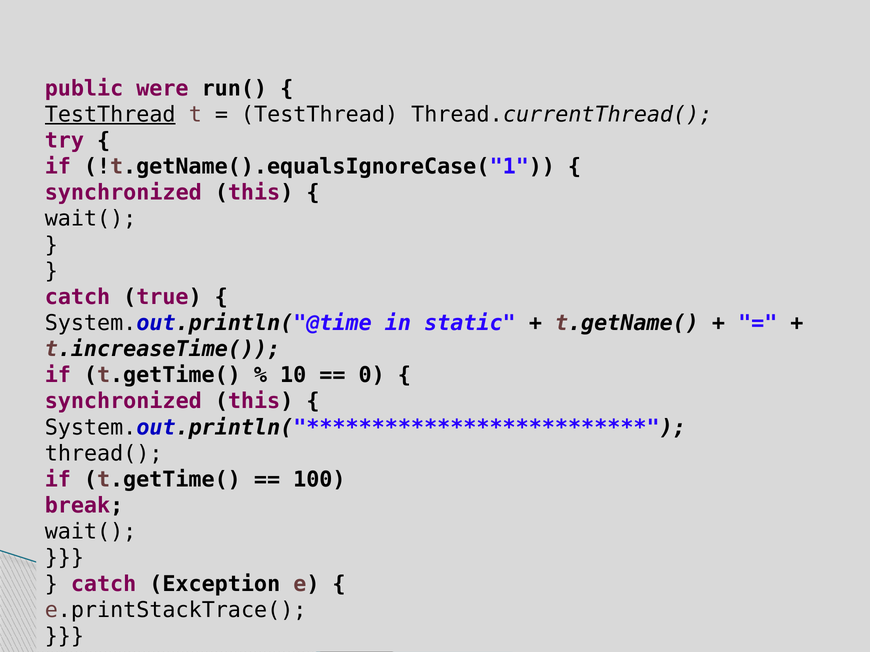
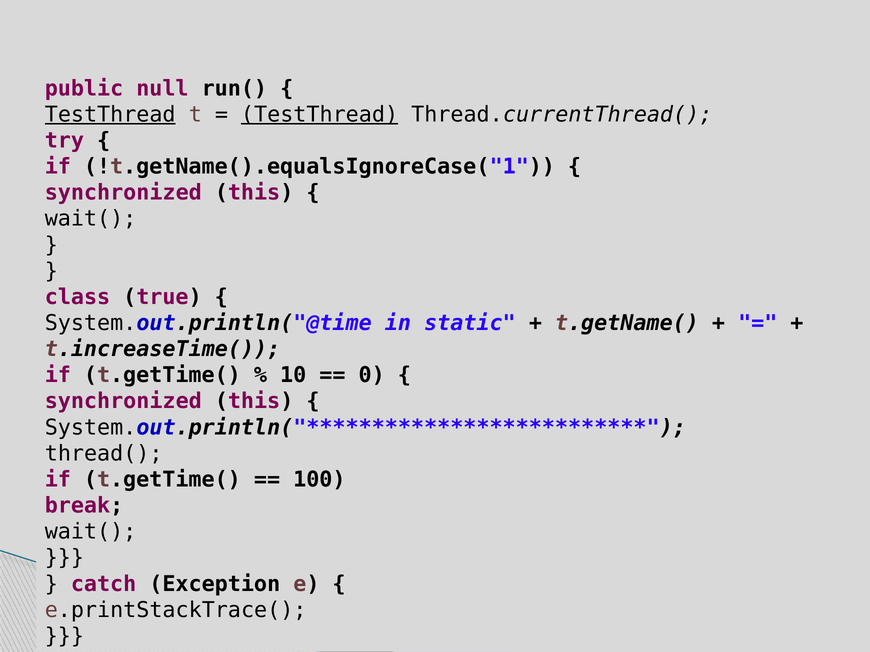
were: were -> null
TestThread at (320, 115) underline: none -> present
catch at (78, 297): catch -> class
